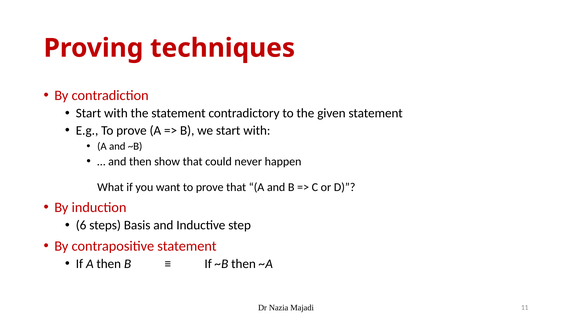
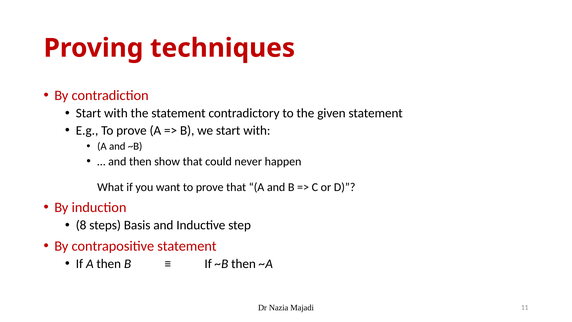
6: 6 -> 8
